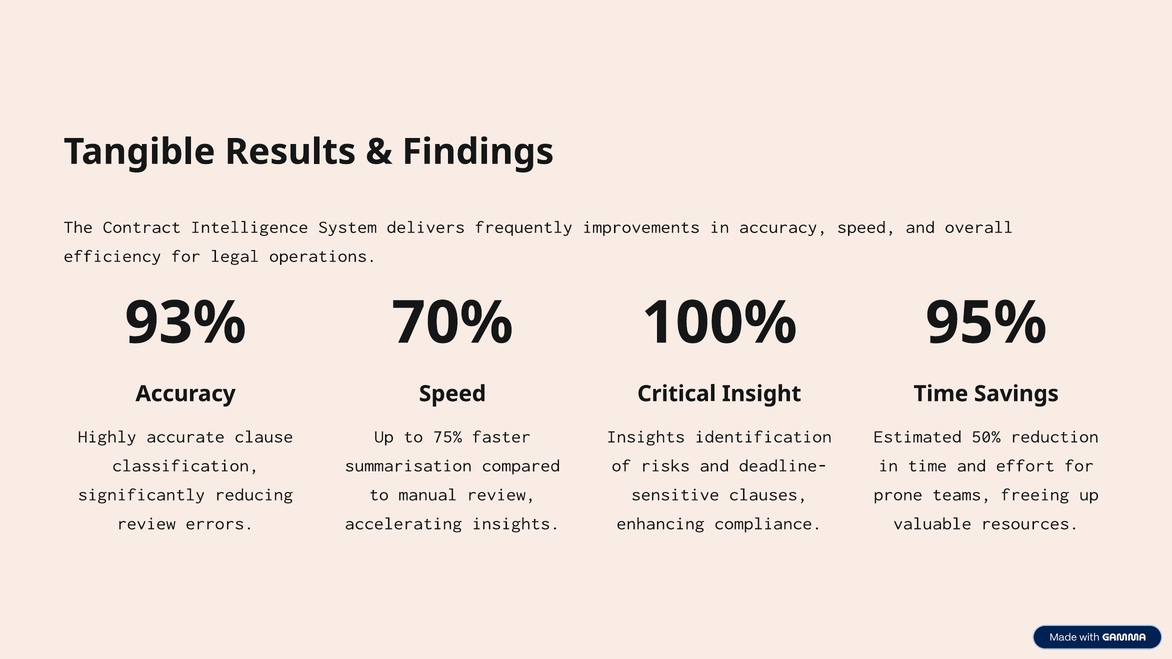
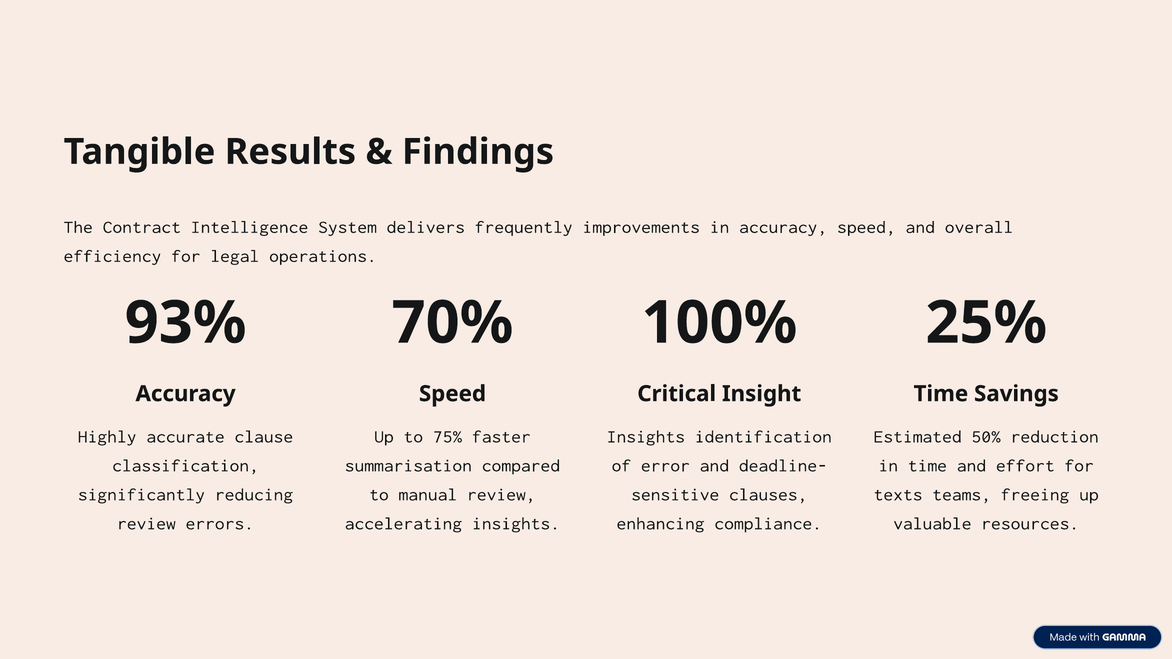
95%: 95% -> 25%
risks: risks -> error
prone: prone -> texts
